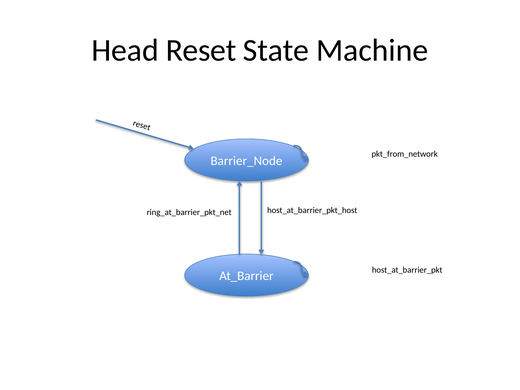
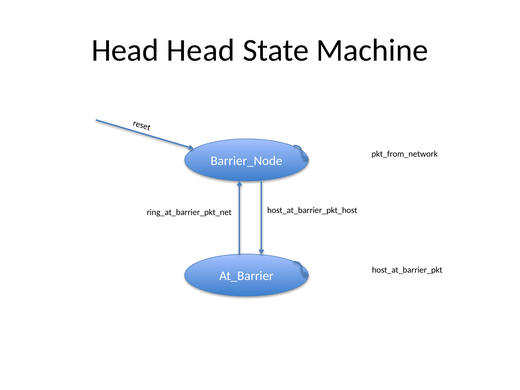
Head Reset: Reset -> Head
